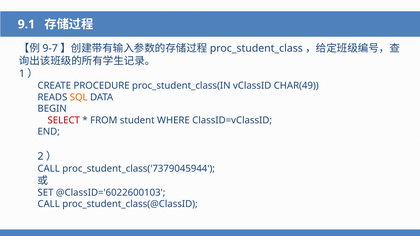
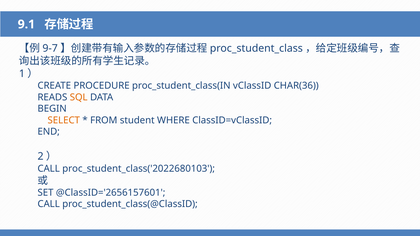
CHAR(49: CHAR(49 -> CHAR(36
SELECT colour: red -> orange
proc_student_class('7379045944: proc_student_class('7379045944 -> proc_student_class('2022680103
@ClassID='6022600103: @ClassID='6022600103 -> @ClassID='2656157601
